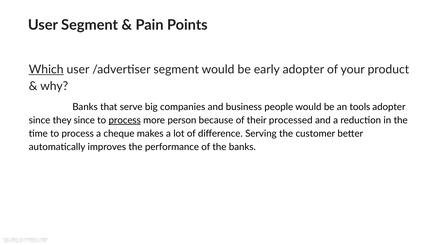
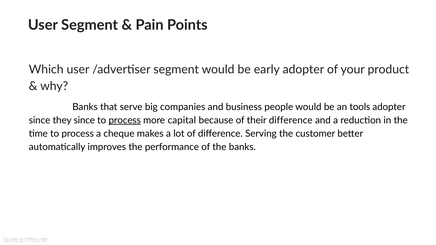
Which underline: present -> none
person: person -> capital
their processed: processed -> difference
